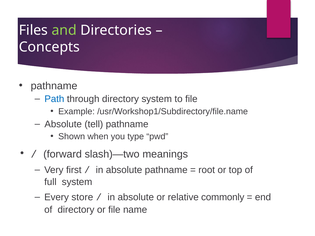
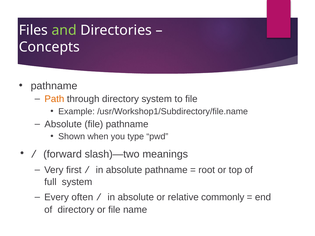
Path colour: blue -> orange
Absolute tell: tell -> file
store: store -> often
